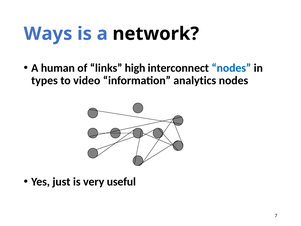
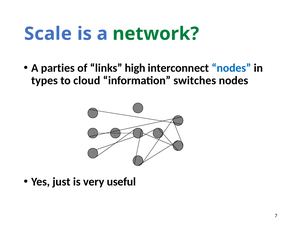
Ways: Ways -> Scale
network colour: black -> green
human: human -> parties
video: video -> cloud
analytics: analytics -> switches
